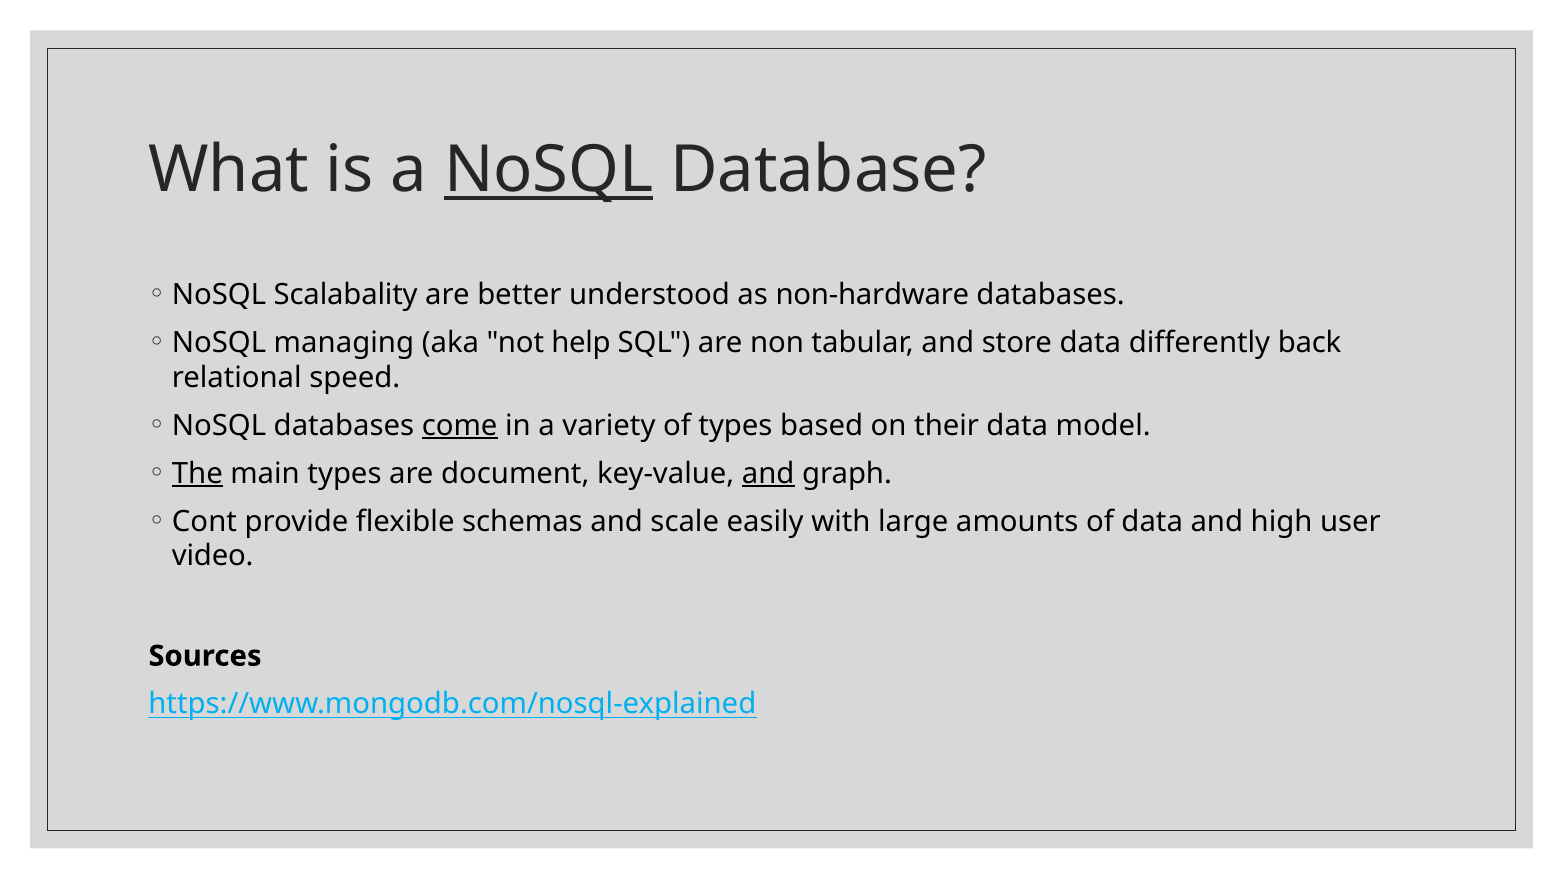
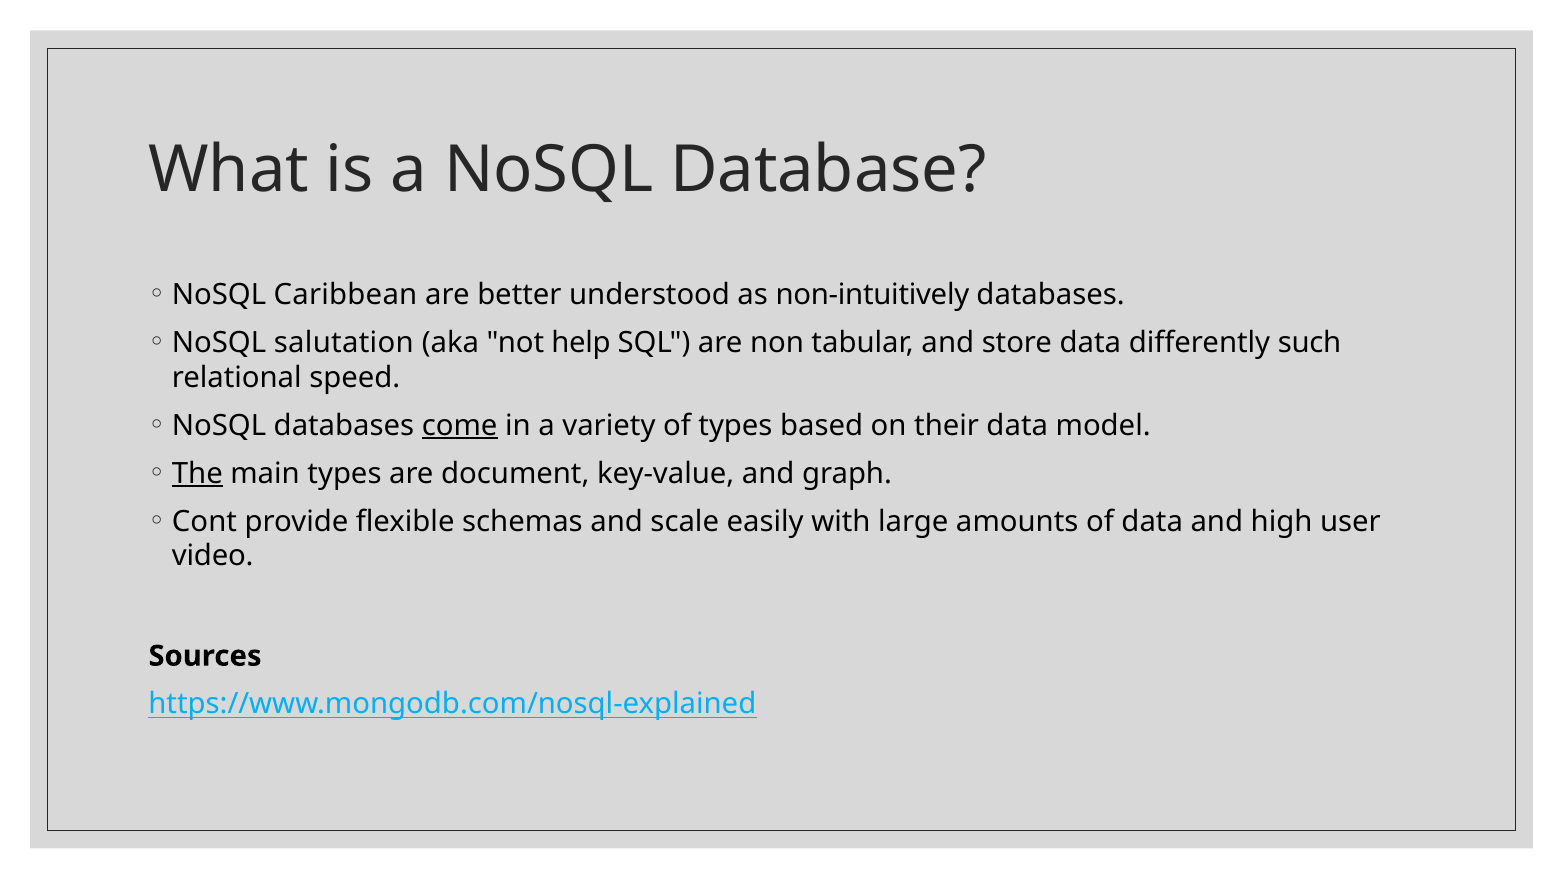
NoSQL at (549, 170) underline: present -> none
Scalabality: Scalabality -> Caribbean
non-hardware: non-hardware -> non-intuitively
managing: managing -> salutation
back: back -> such
and at (768, 474) underline: present -> none
